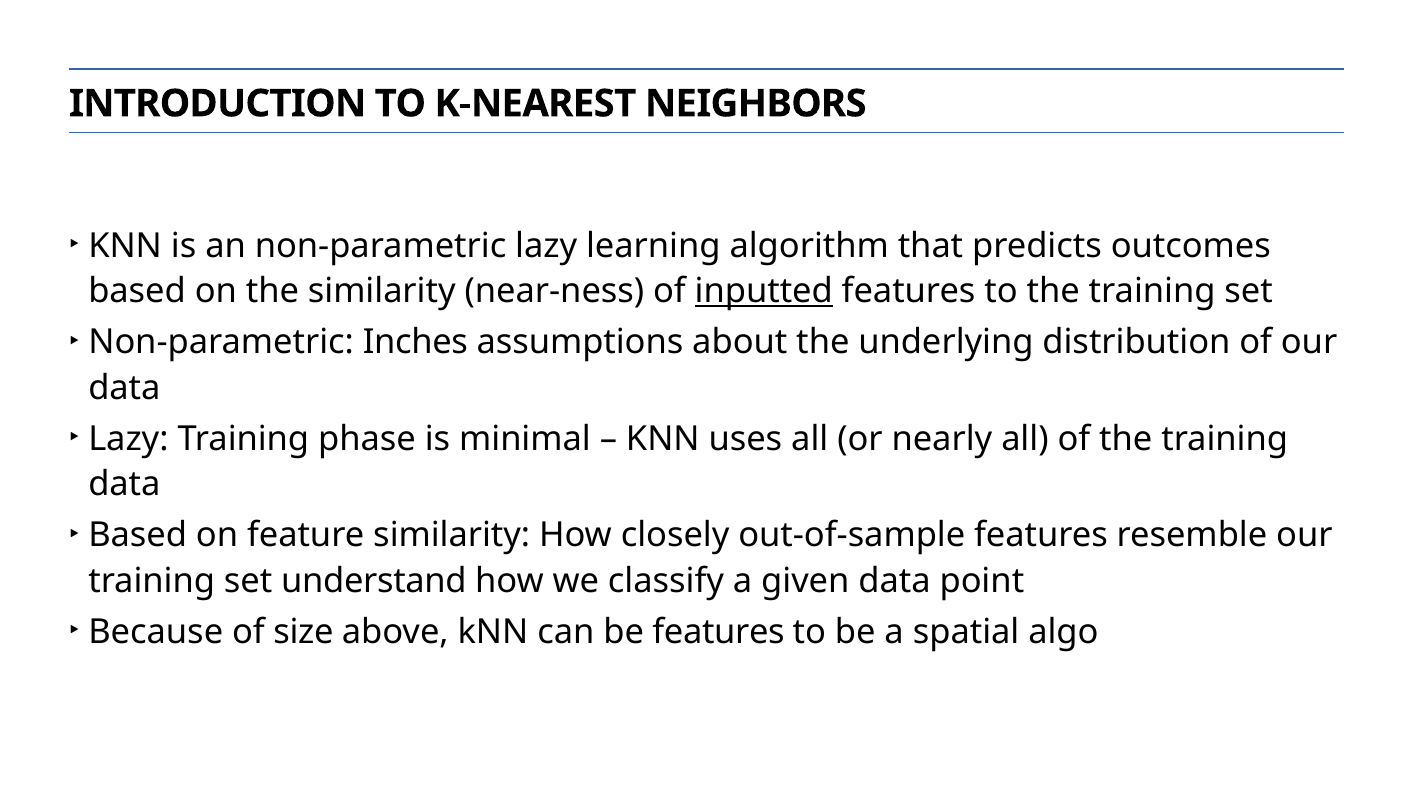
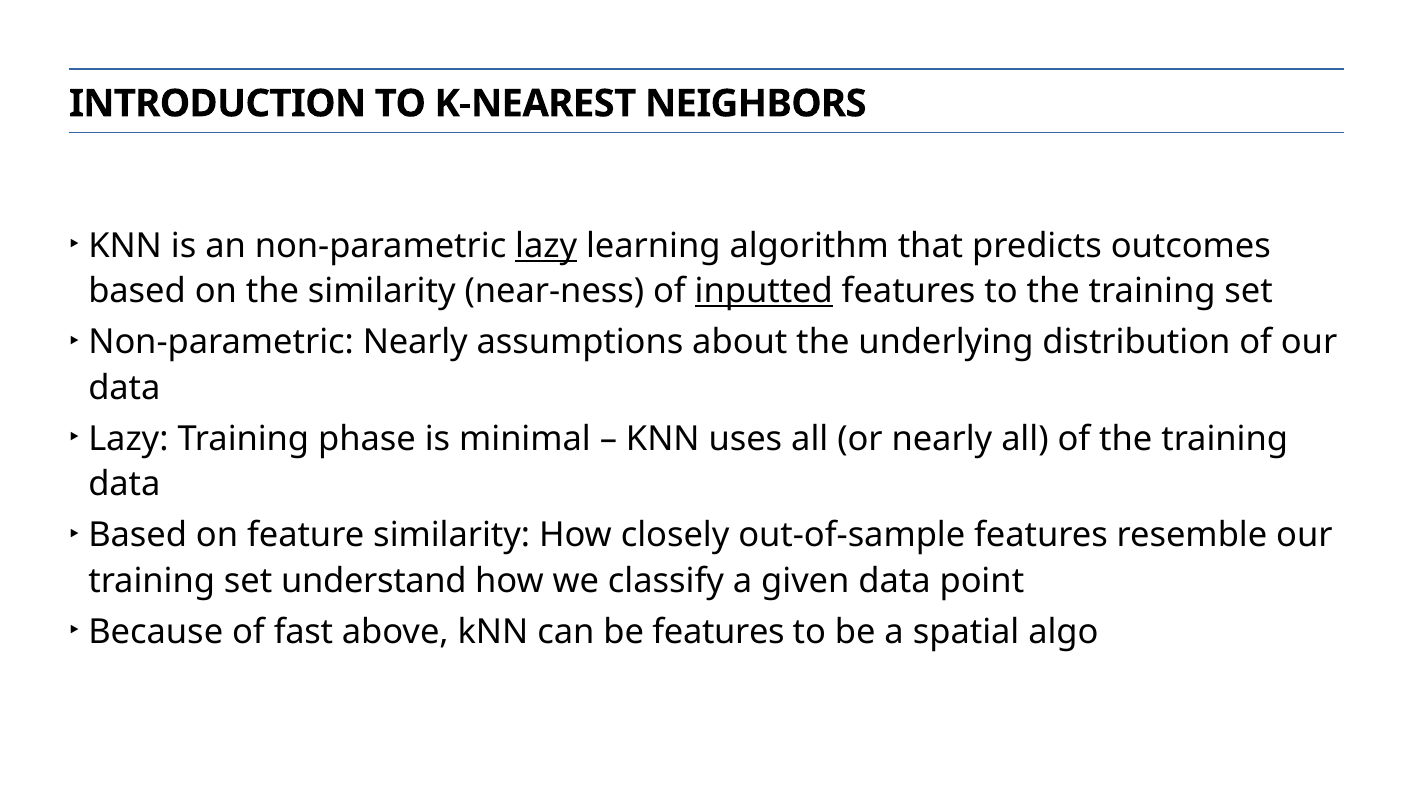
lazy at (546, 246) underline: none -> present
Non-parametric Inches: Inches -> Nearly
size: size -> fast
